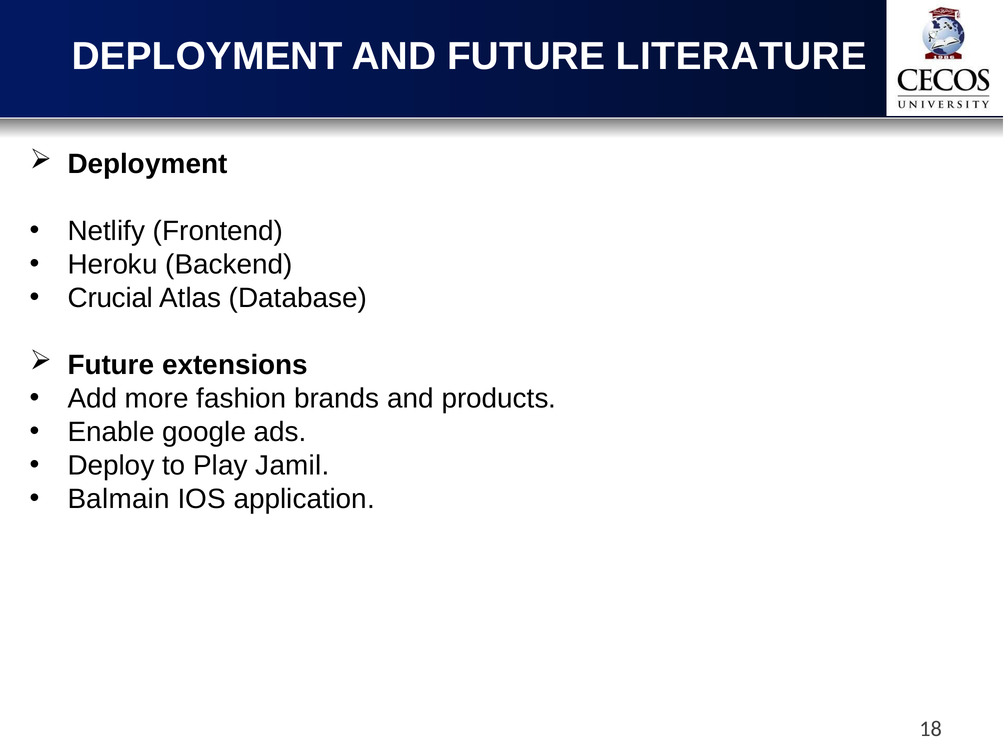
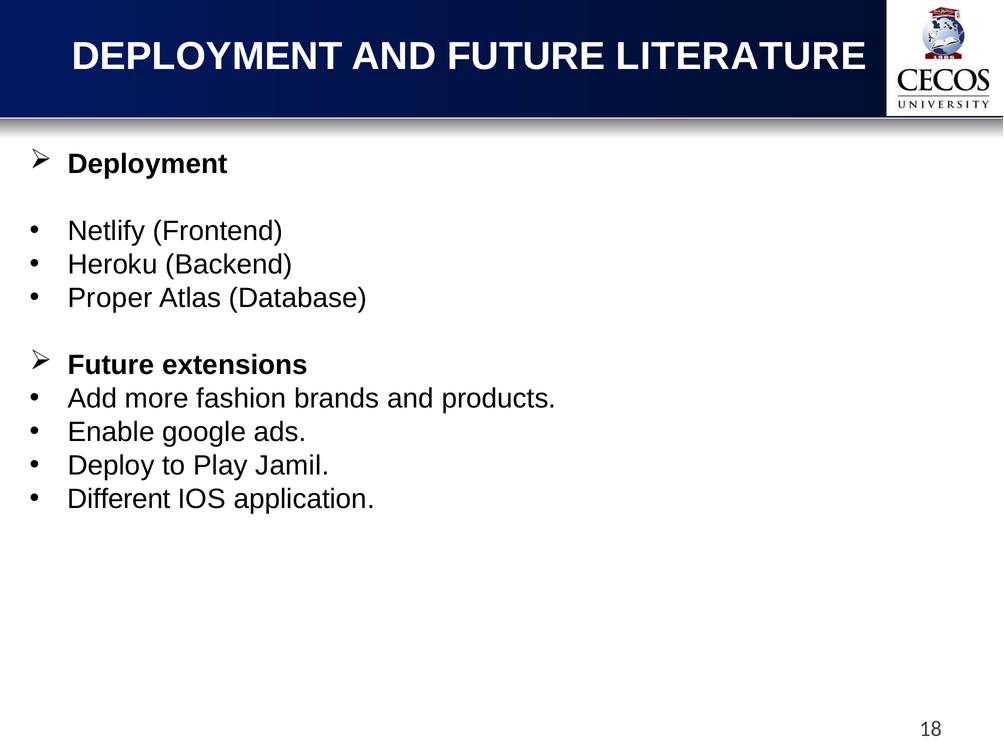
Crucial: Crucial -> Proper
Balmain: Balmain -> Different
